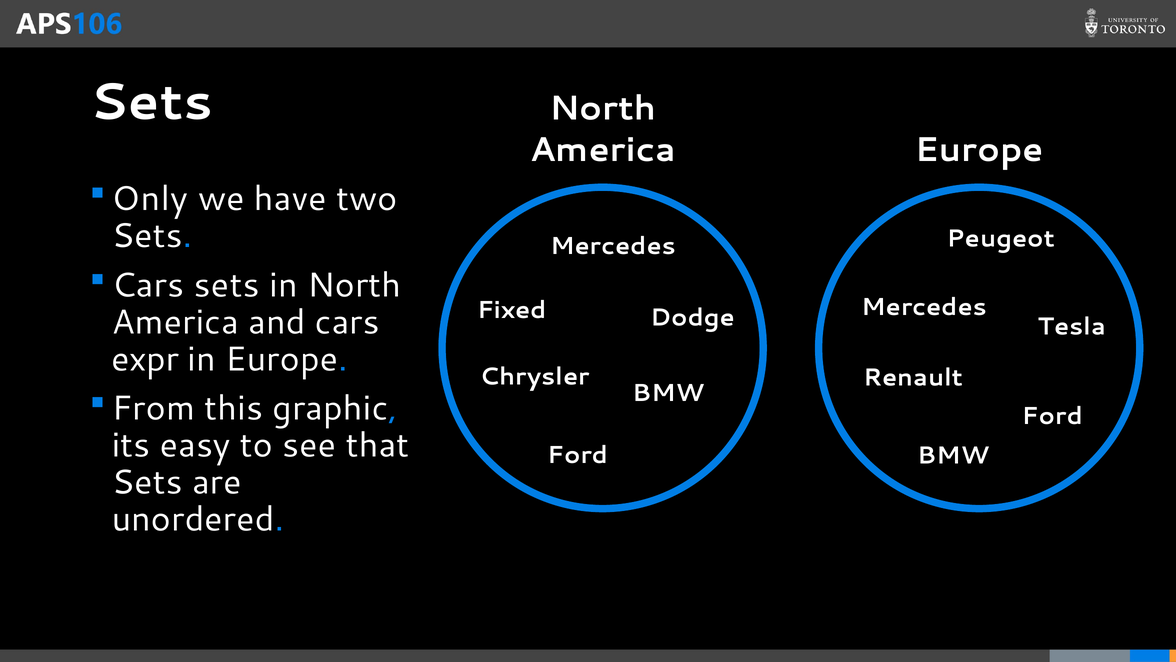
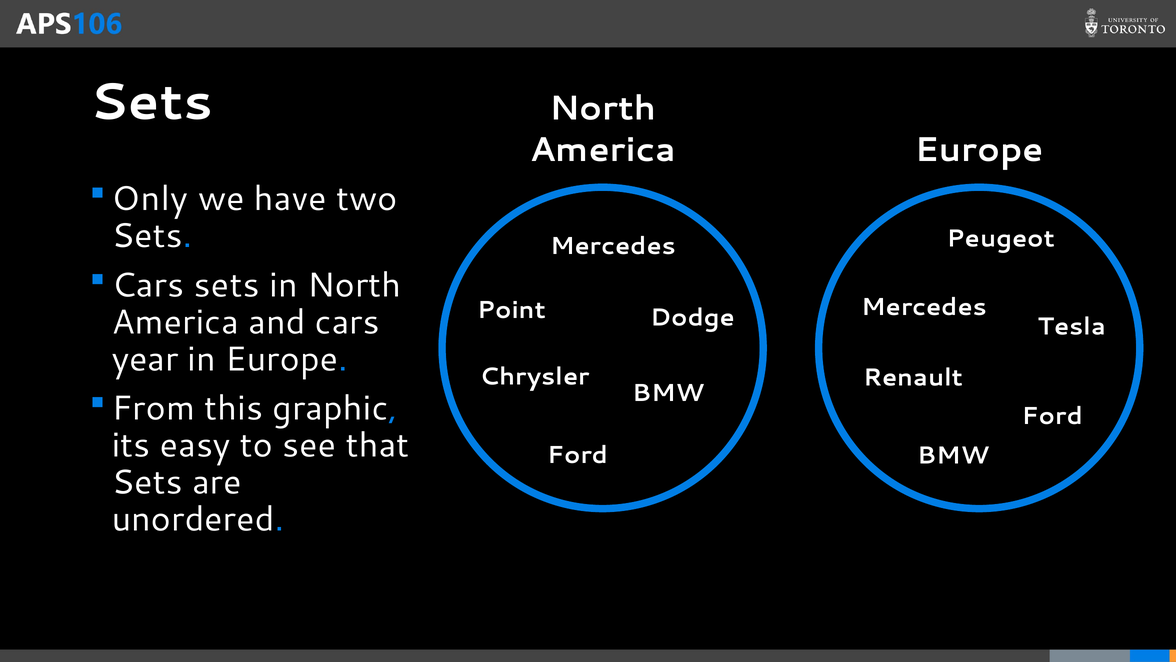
Fixed: Fixed -> Point
expr: expr -> year
